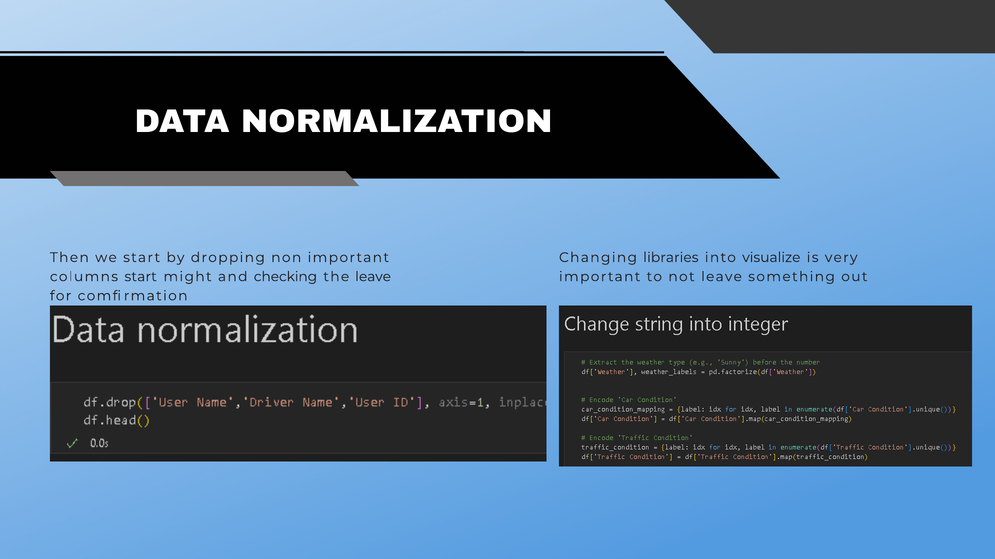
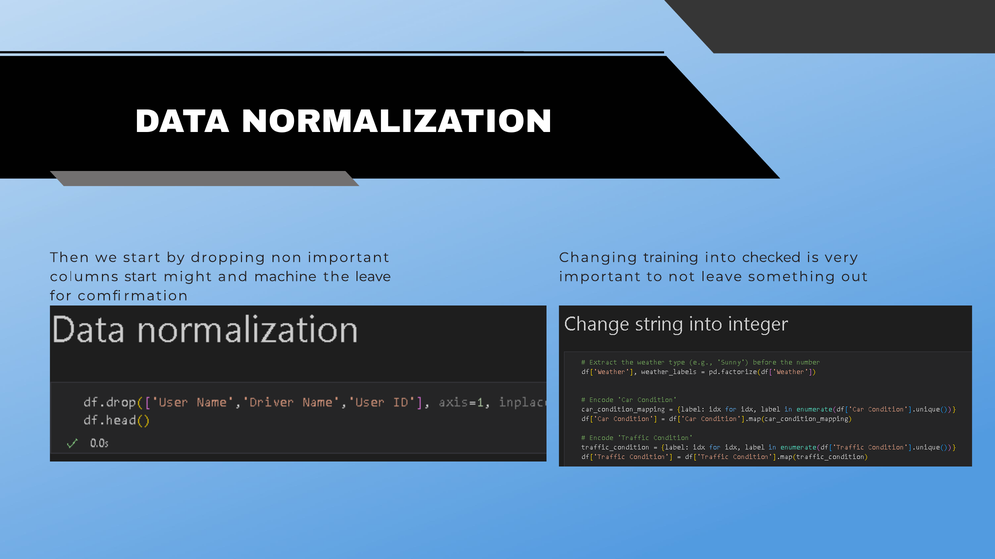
libraries: libraries -> training
visualize: visualize -> checked
checking: checking -> machine
